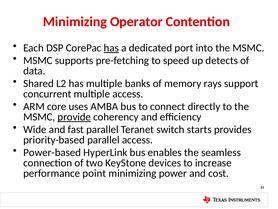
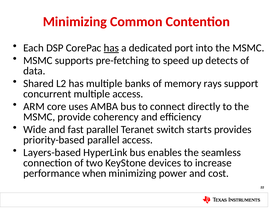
Operator: Operator -> Common
provide underline: present -> none
Power-based: Power-based -> Layers-based
point: point -> when
